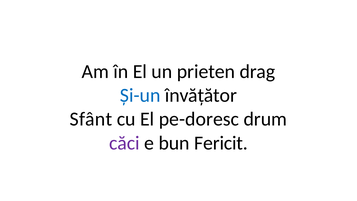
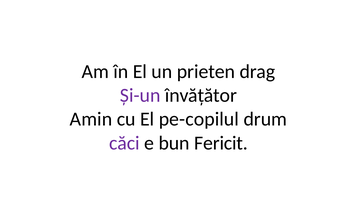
Și-un colour: blue -> purple
Sfânt: Sfânt -> Amin
pe-doresc: pe-doresc -> pe-copilul
